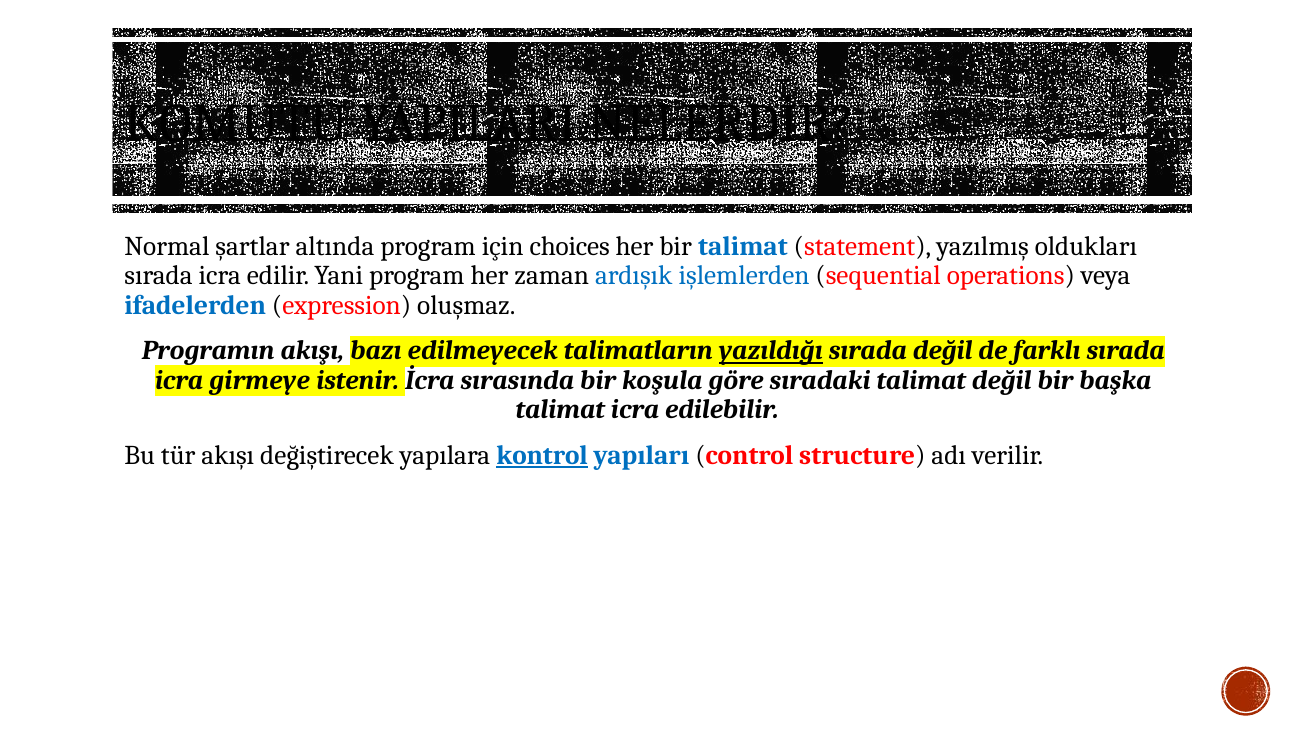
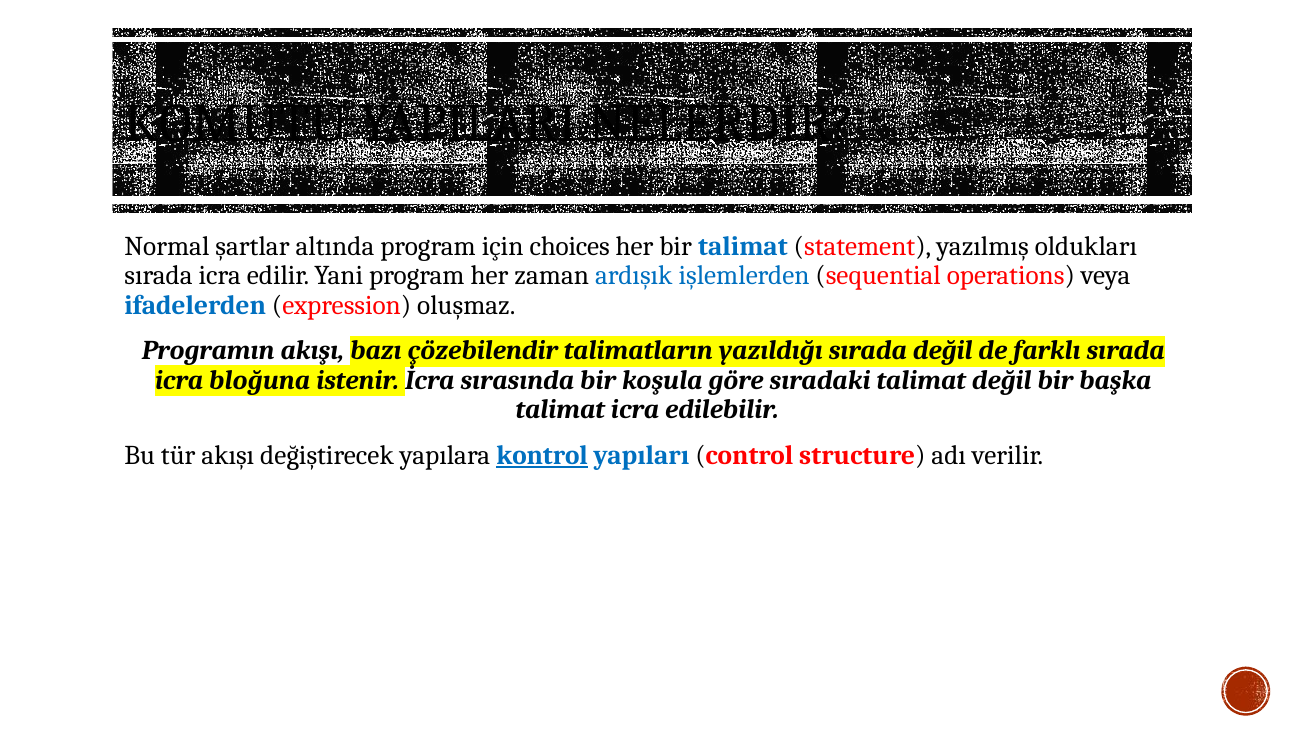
edilmeyecek: edilmeyecek -> çözebilendir
yazıldığı underline: present -> none
girmeye: girmeye -> bloğuna
